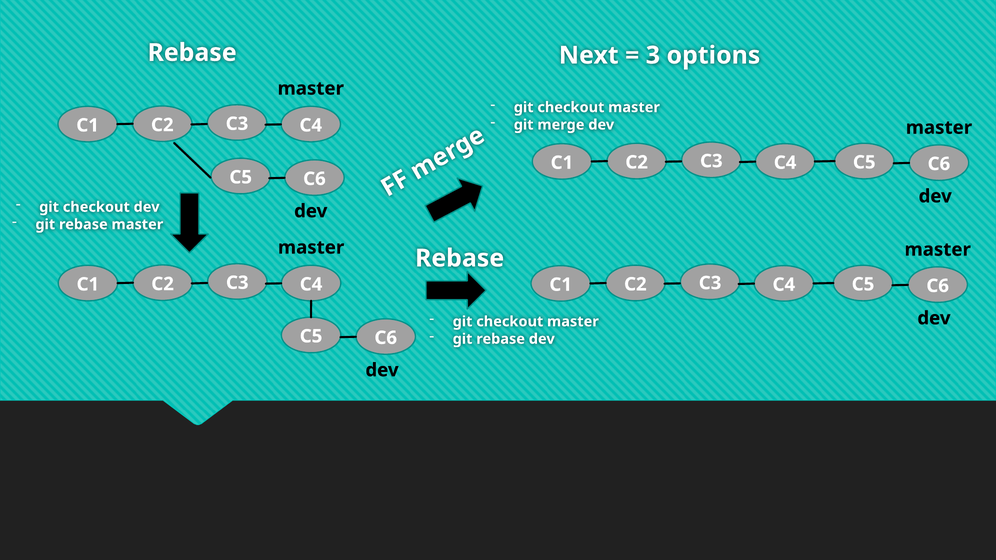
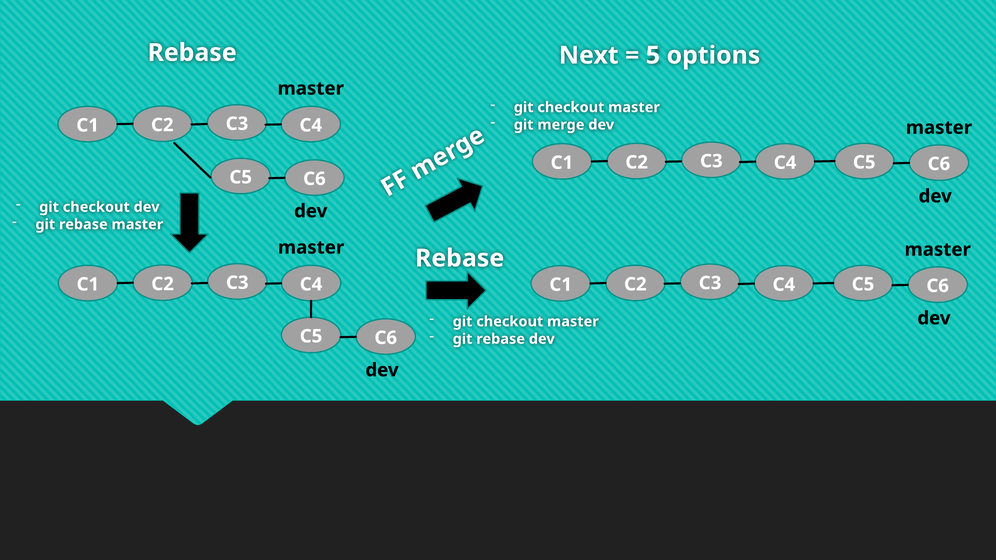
3: 3 -> 5
